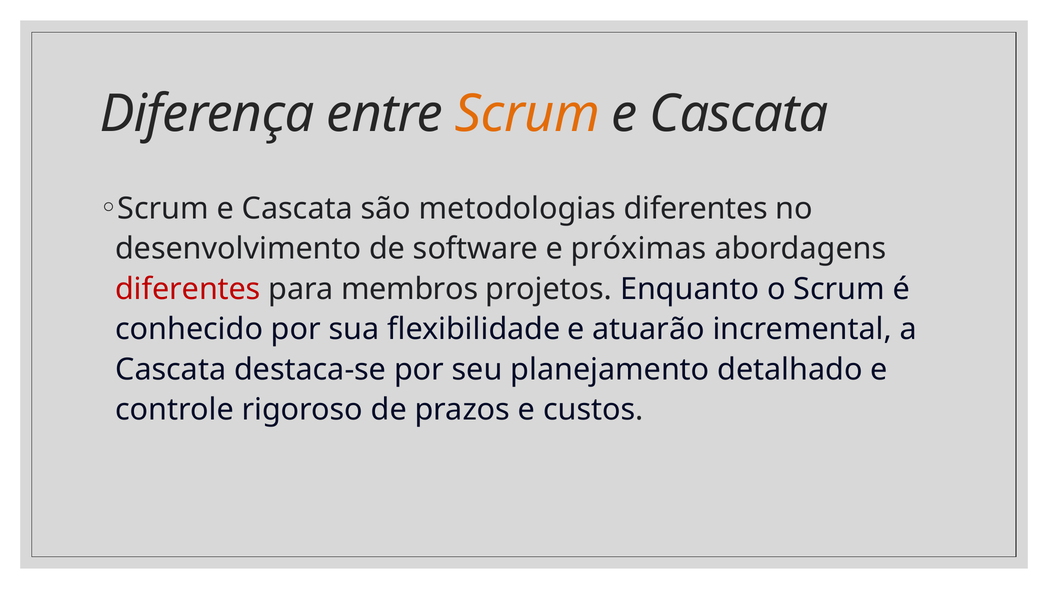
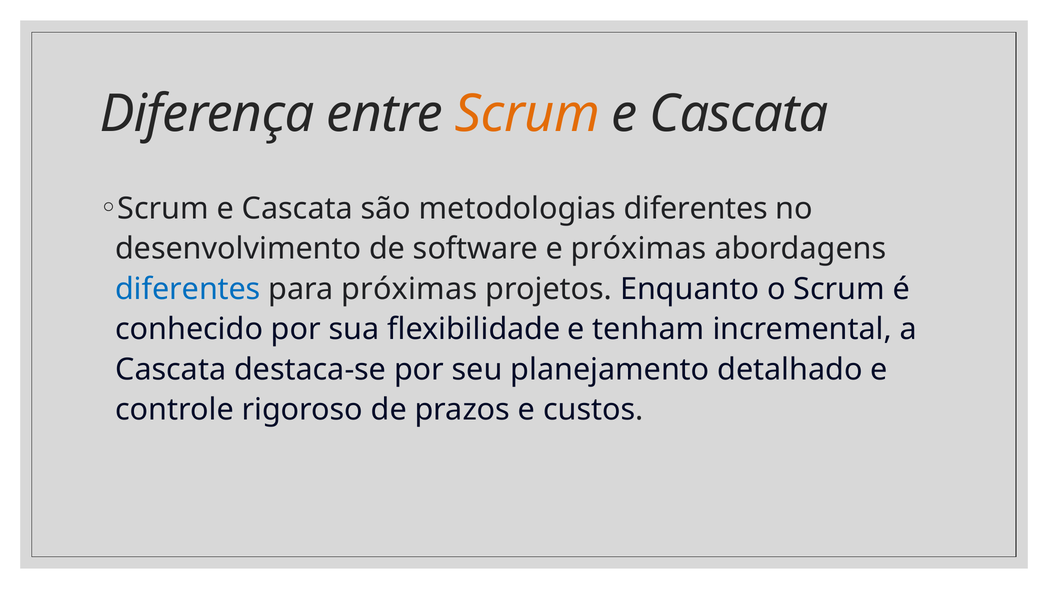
diferentes at (188, 289) colour: red -> blue
para membros: membros -> próximas
atuarão: atuarão -> tenham
